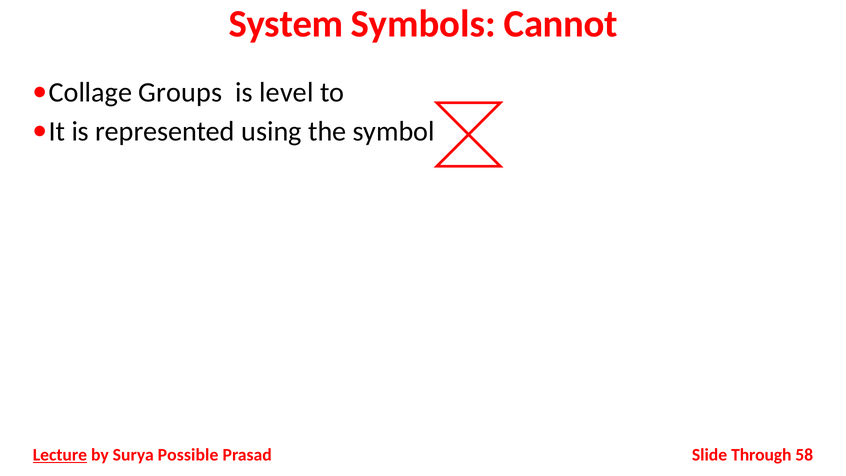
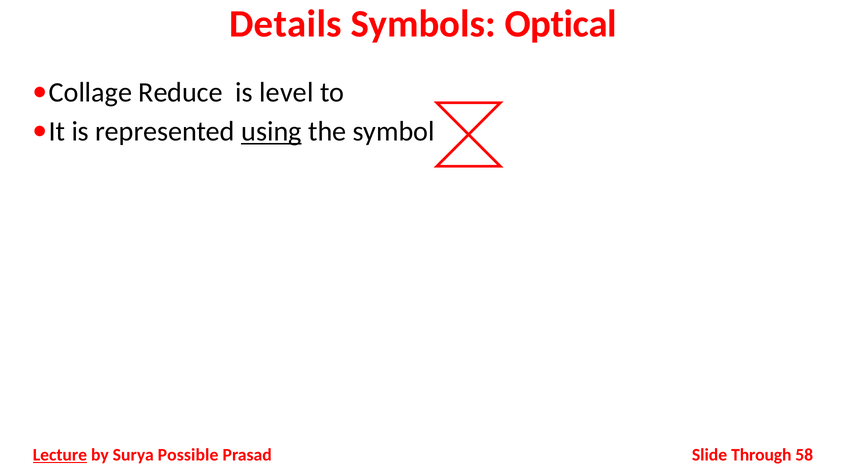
System: System -> Details
Cannot: Cannot -> Optical
Groups: Groups -> Reduce
using underline: none -> present
